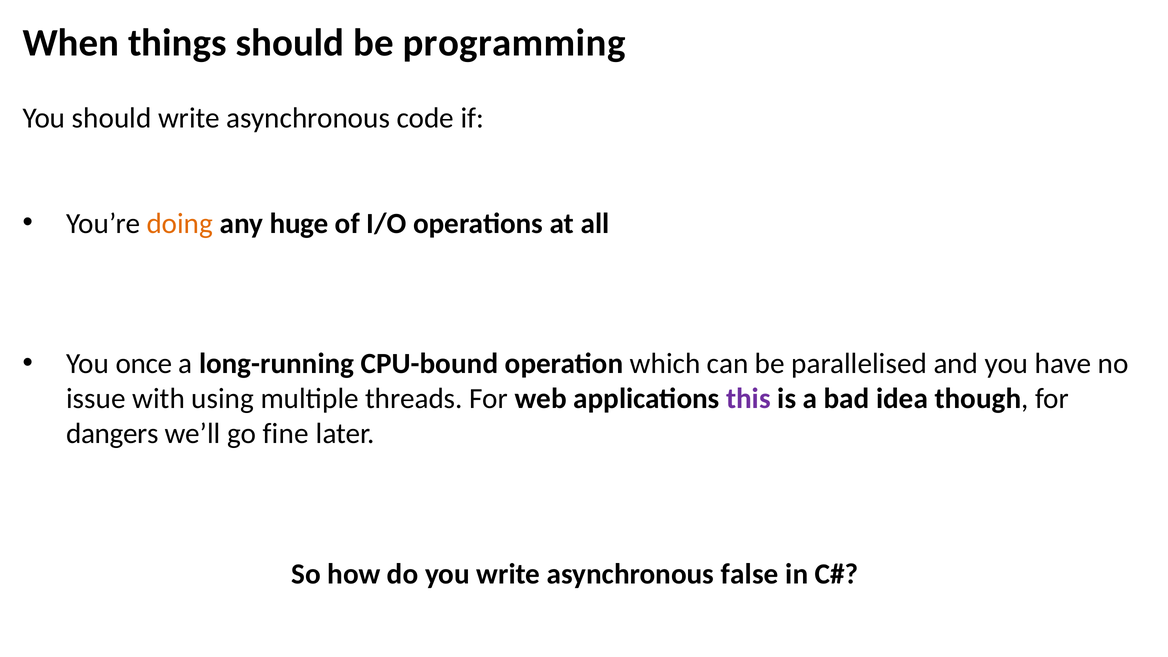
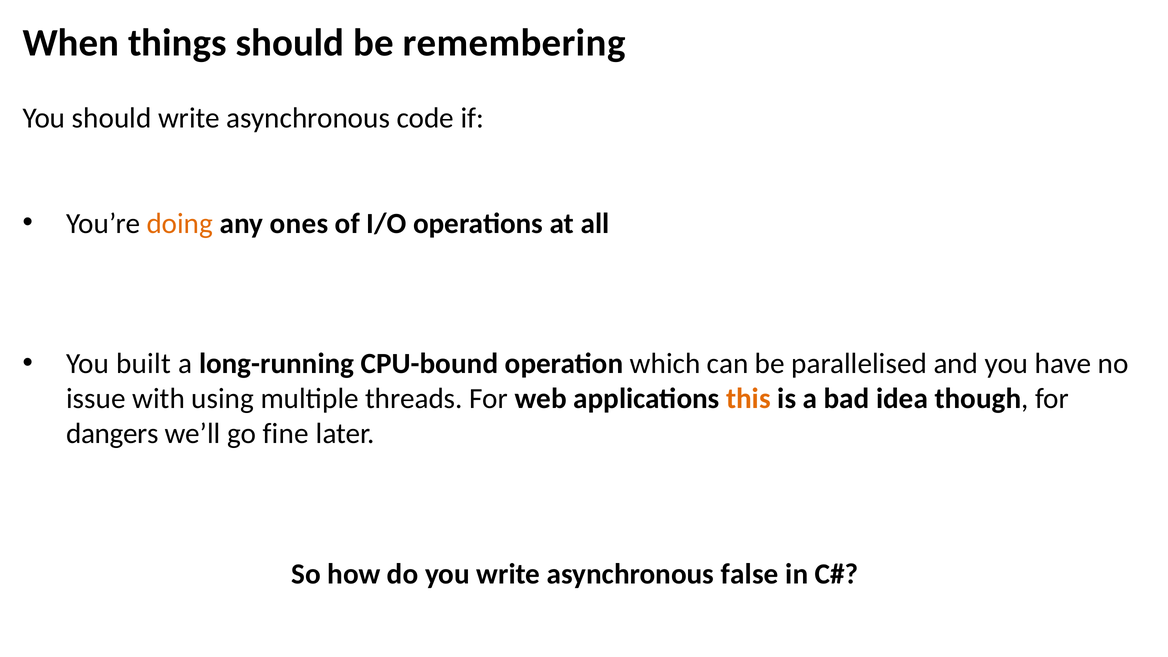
programming: programming -> remembering
huge: huge -> ones
once: once -> built
this colour: purple -> orange
